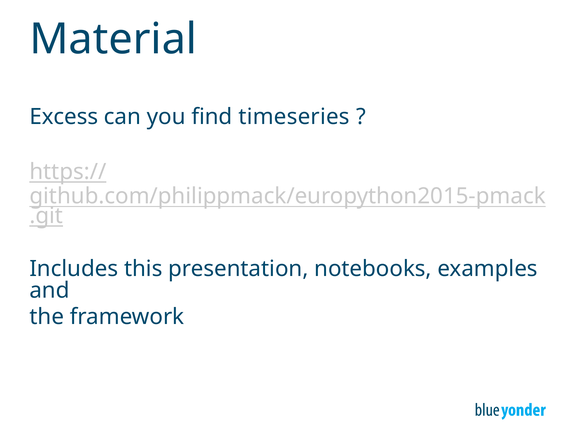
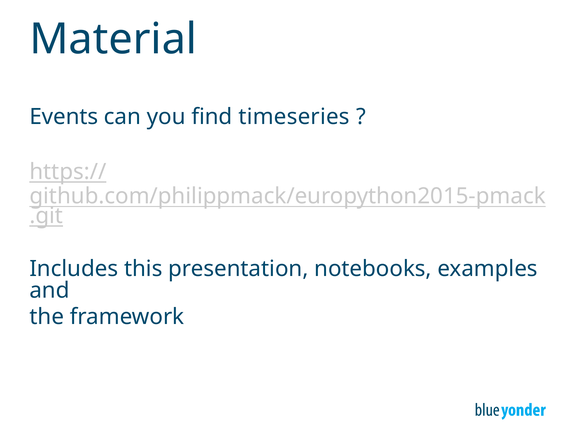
Excess: Excess -> Events
